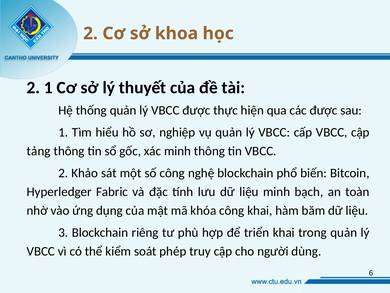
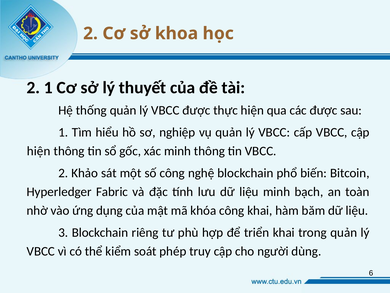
tảng at (39, 151): tảng -> hiện
